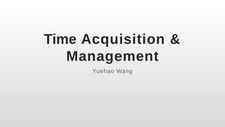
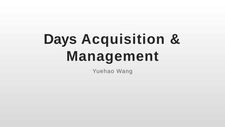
Time: Time -> Days
